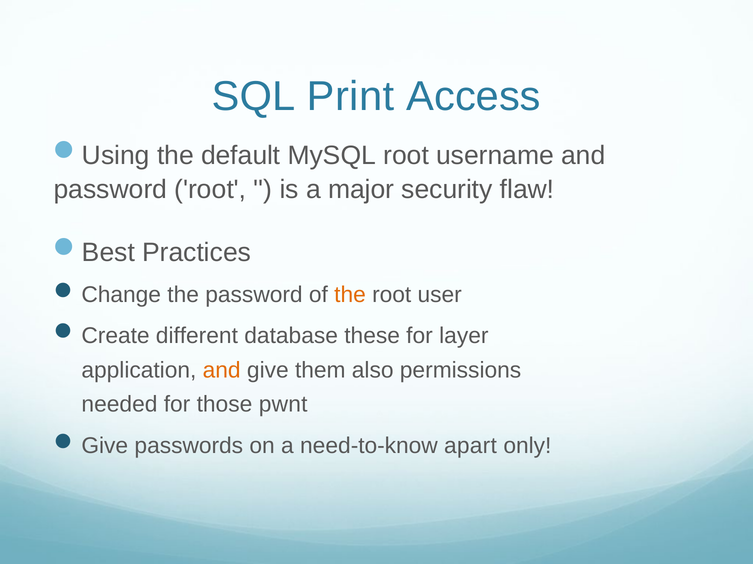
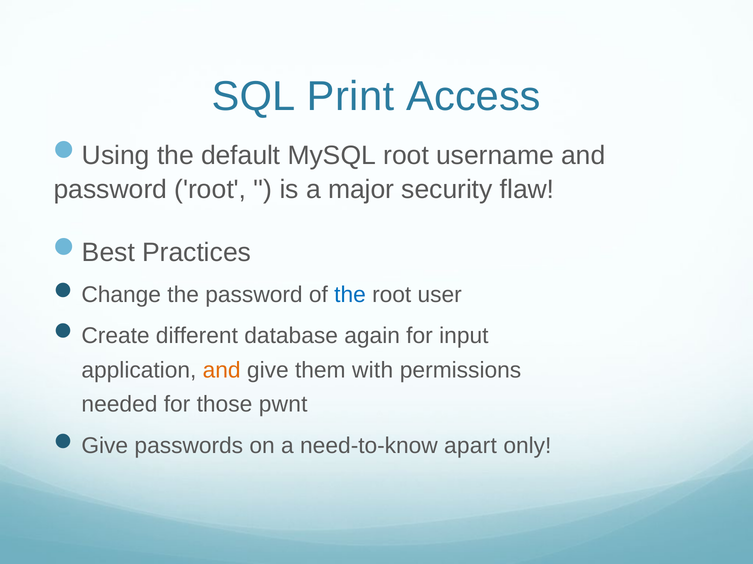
the at (350, 295) colour: orange -> blue
these: these -> again
layer: layer -> input
also: also -> with
